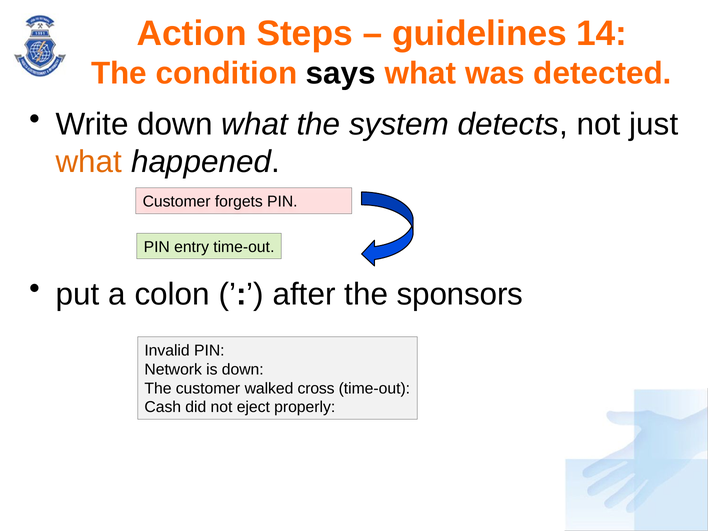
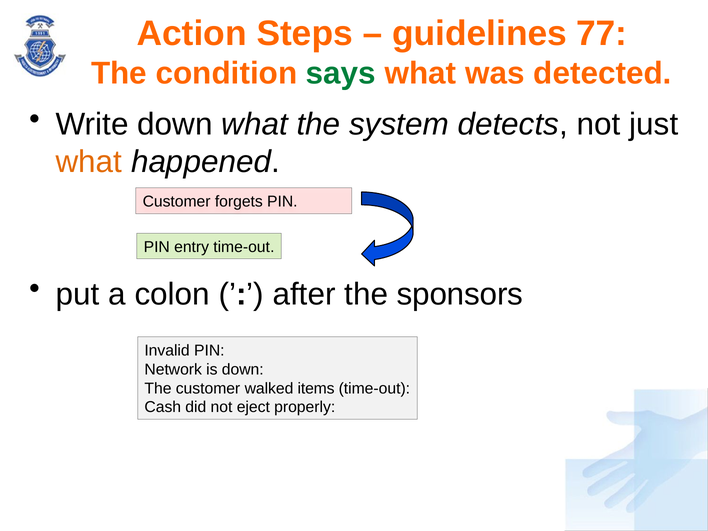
14: 14 -> 77
says colour: black -> green
cross: cross -> items
